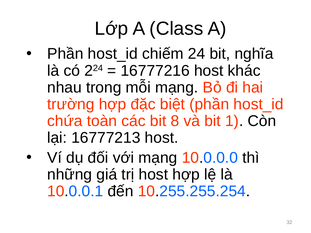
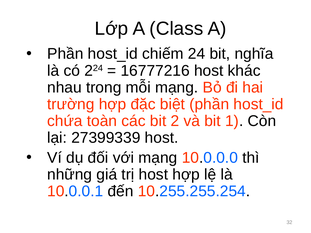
8: 8 -> 2
16777213: 16777213 -> 27399339
